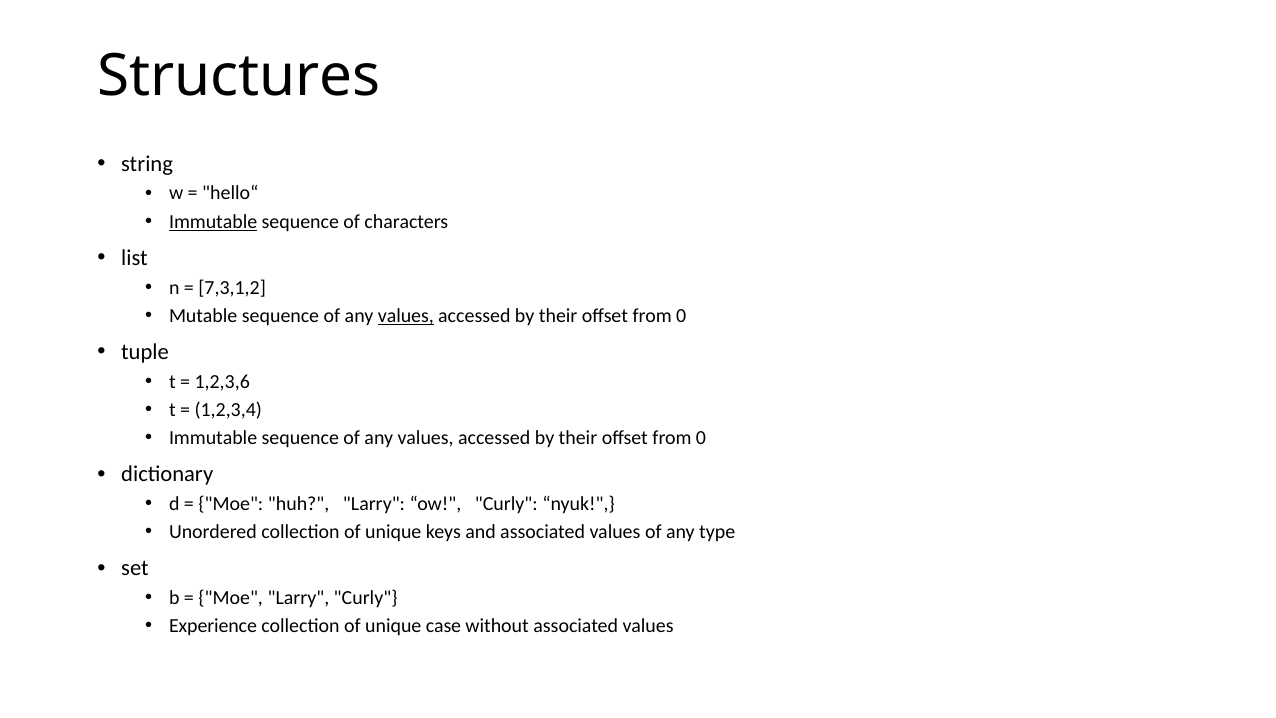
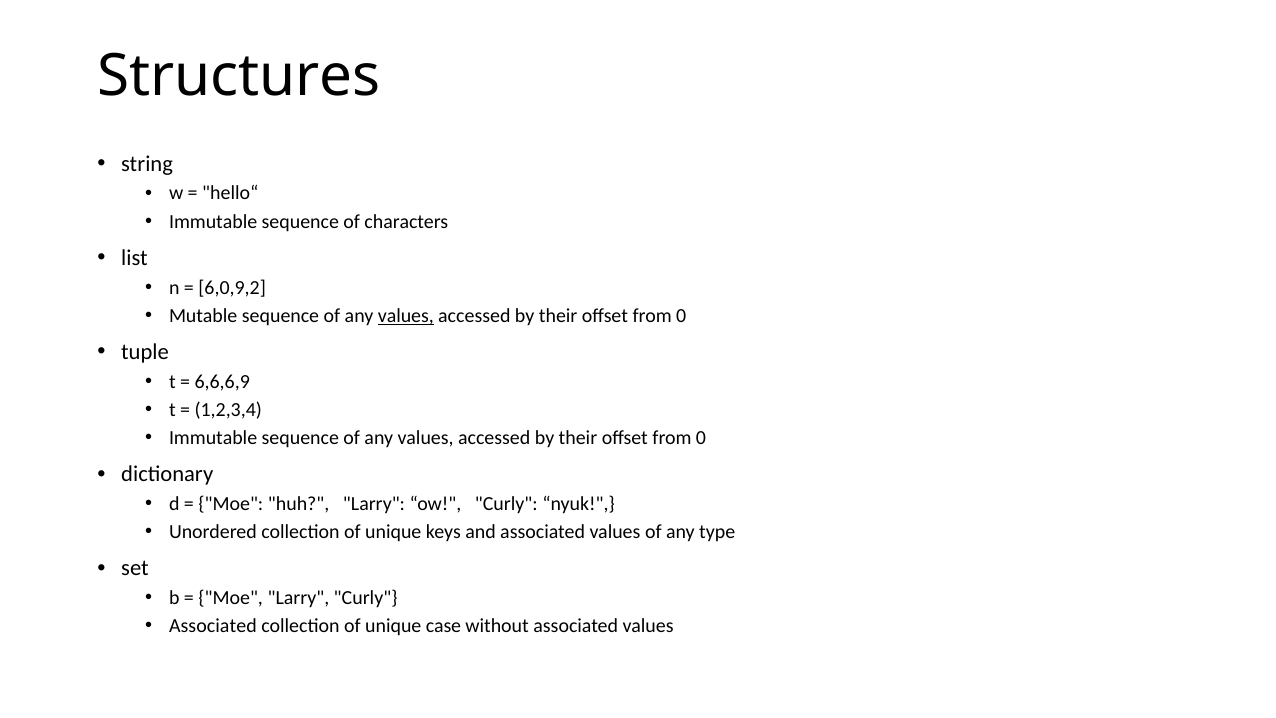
Immutable at (213, 221) underline: present -> none
7,3,1,2: 7,3,1,2 -> 6,0,9,2
1,2,3,6: 1,2,3,6 -> 6,6,6,9
Experience at (213, 626): Experience -> Associated
